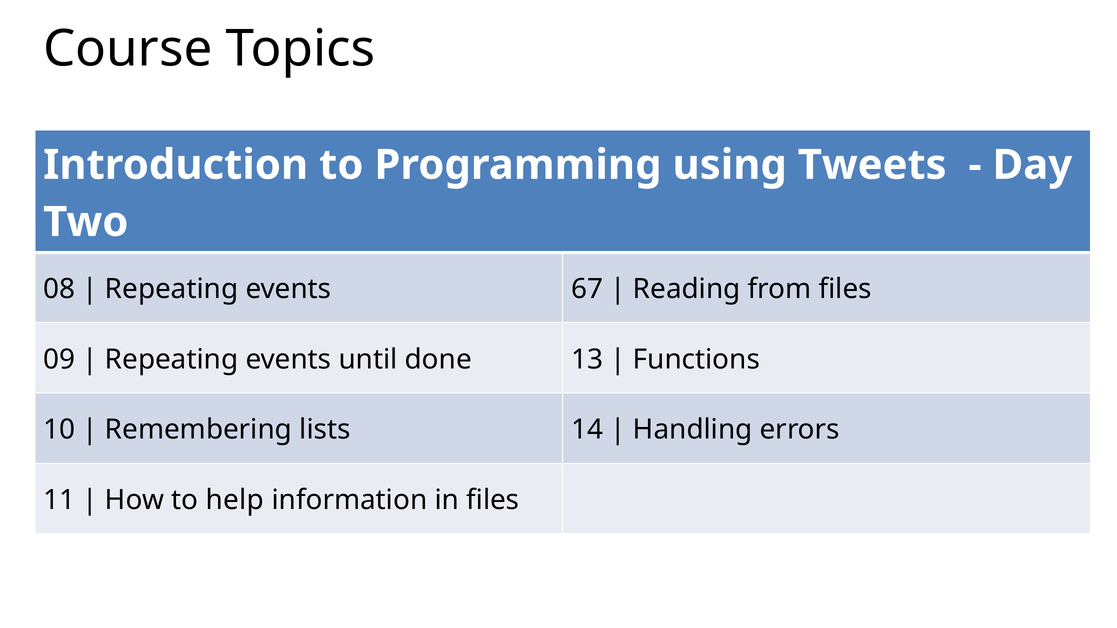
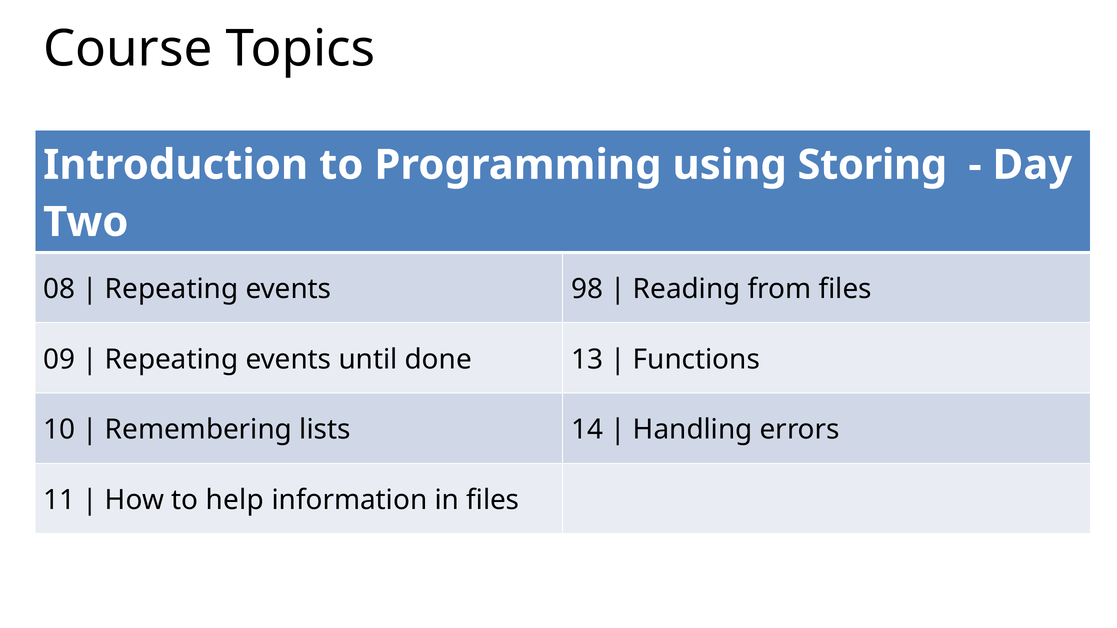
Tweets: Tweets -> Storing
67: 67 -> 98
